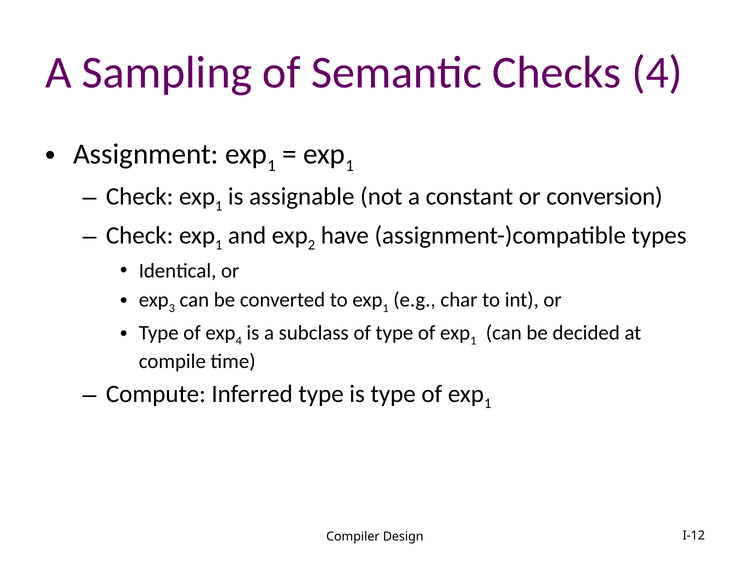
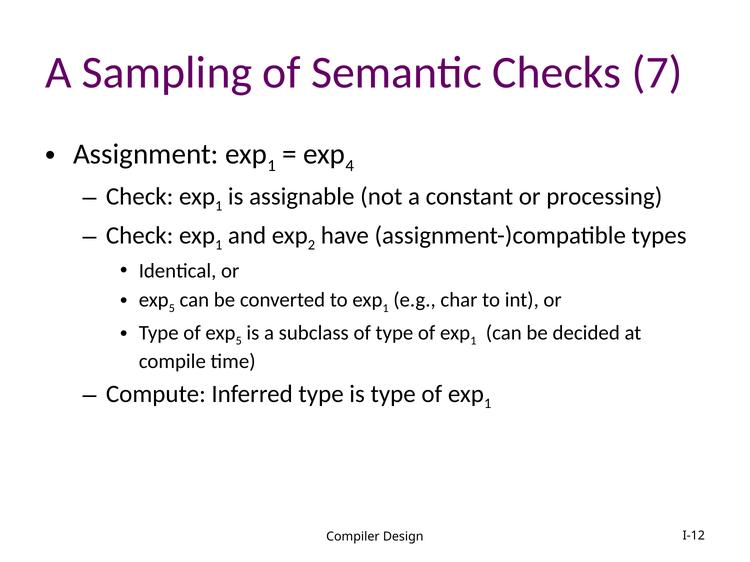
Checks 4: 4 -> 7
1 at (350, 166): 1 -> 4
conversion: conversion -> processing
3 at (172, 308): 3 -> 5
4 at (239, 341): 4 -> 5
